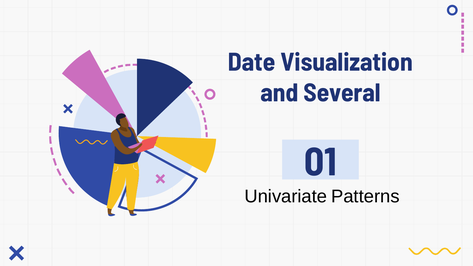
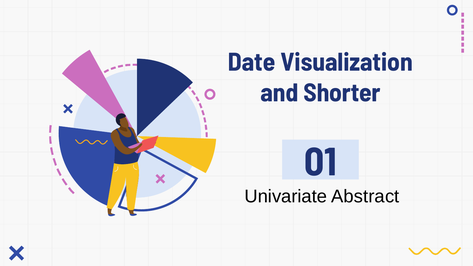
Several: Several -> Shorter
Patterns: Patterns -> Abstract
